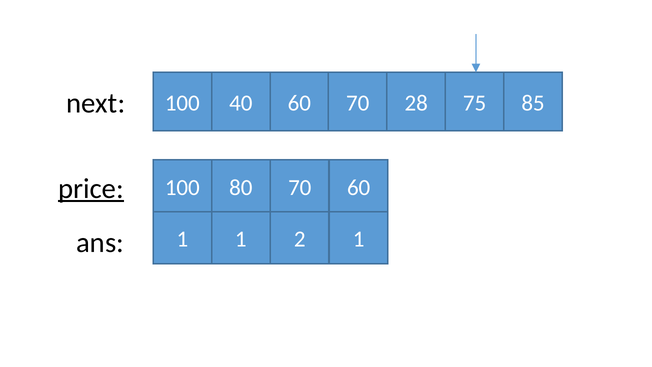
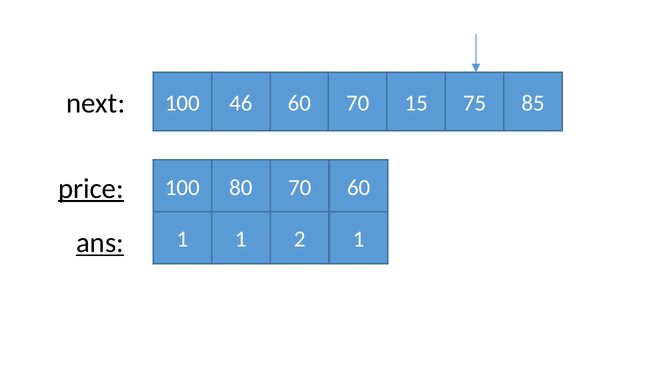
40: 40 -> 46
28: 28 -> 15
ans underline: none -> present
